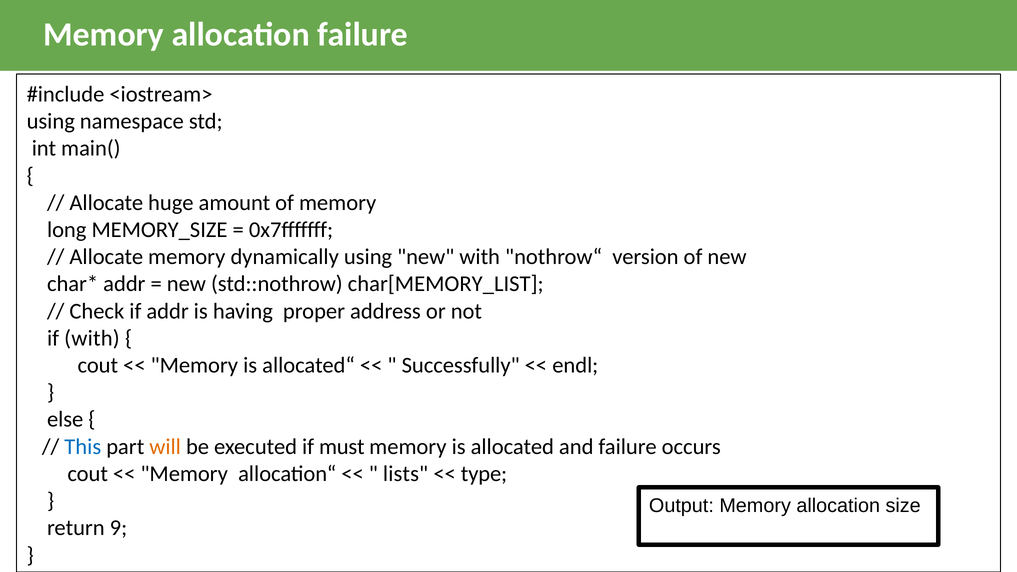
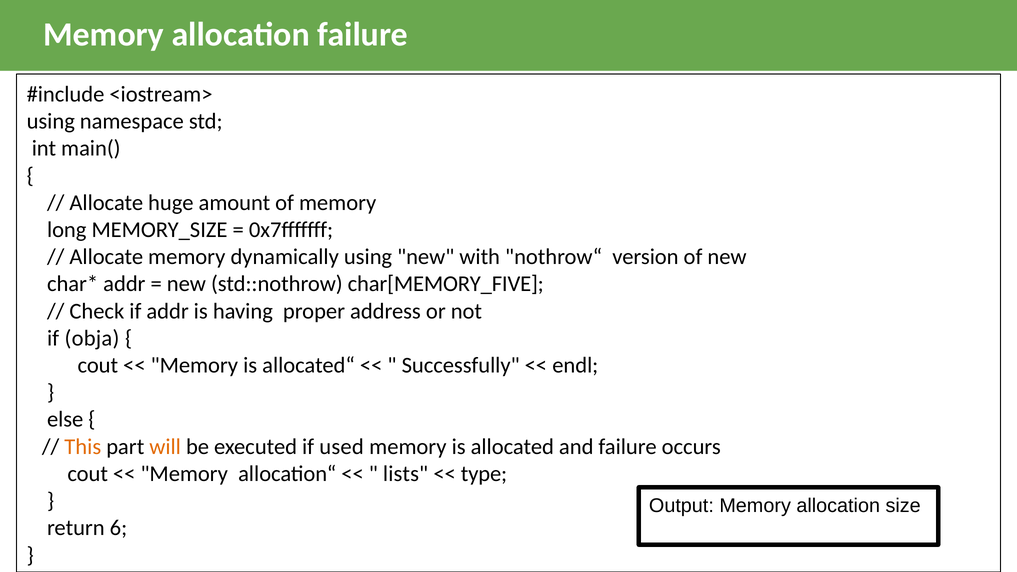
char[MEMORY_LIST: char[MEMORY_LIST -> char[MEMORY_FIVE
if with: with -> obja
This colour: blue -> orange
must: must -> used
9: 9 -> 6
